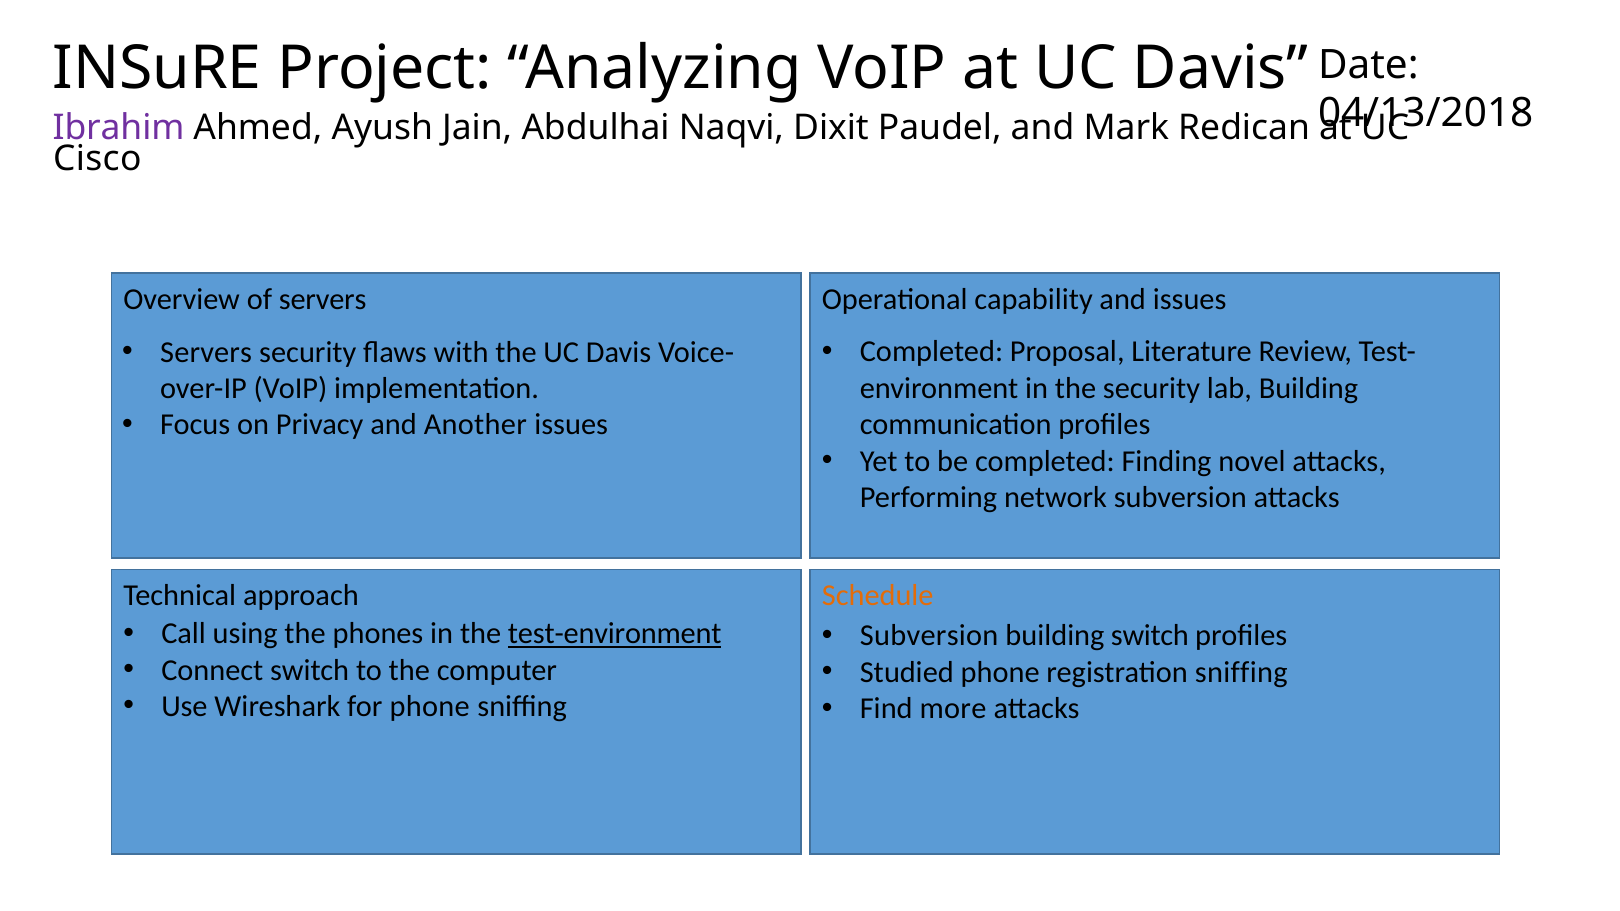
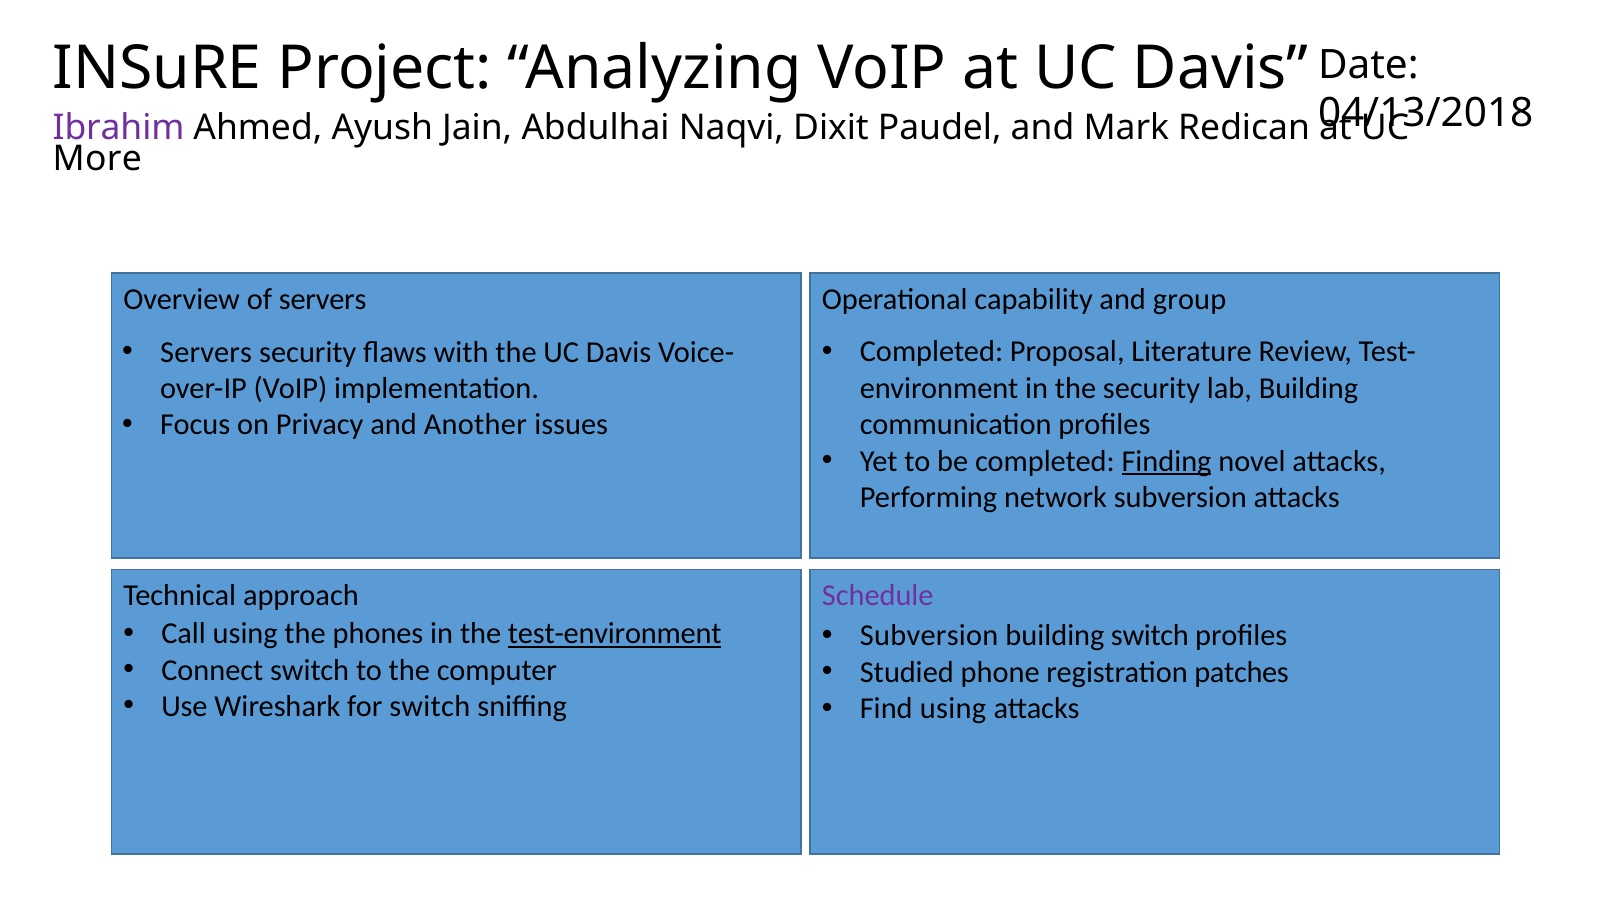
Cisco: Cisco -> More
and issues: issues -> group
Finding underline: none -> present
Schedule colour: orange -> purple
registration sniffing: sniffing -> patches
for phone: phone -> switch
Find more: more -> using
